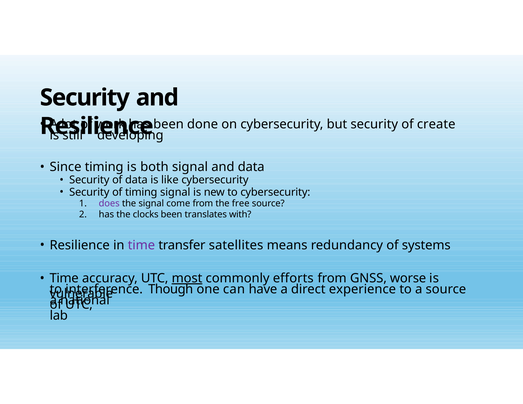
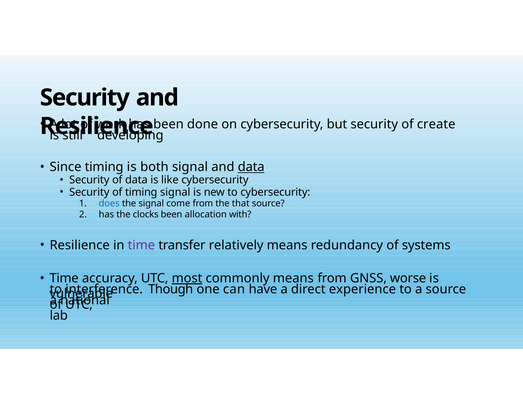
data at (251, 167) underline: none -> present
does colour: purple -> blue
free: free -> that
translates: translates -> allocation
satellites: satellites -> relatively
commonly efforts: efforts -> means
